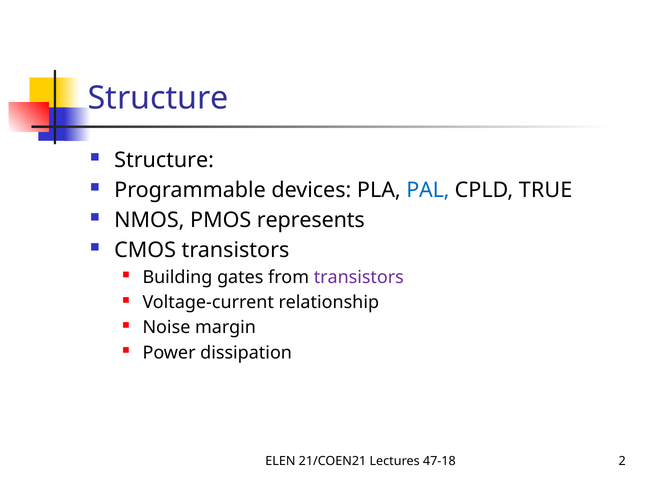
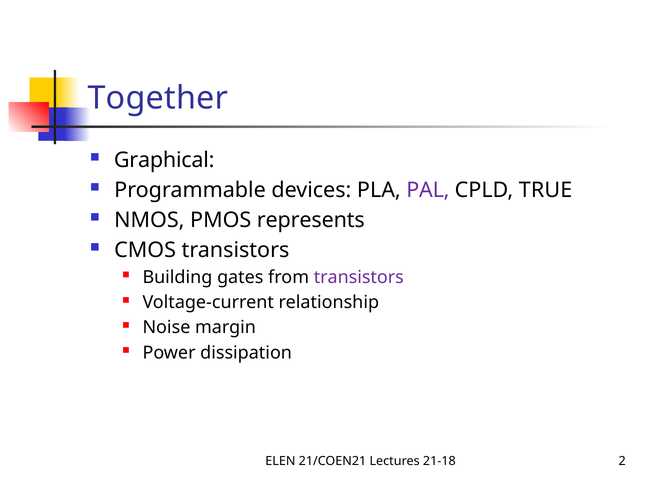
Structure at (158, 98): Structure -> Together
Structure at (164, 160): Structure -> Graphical
PAL colour: blue -> purple
47-18: 47-18 -> 21-18
